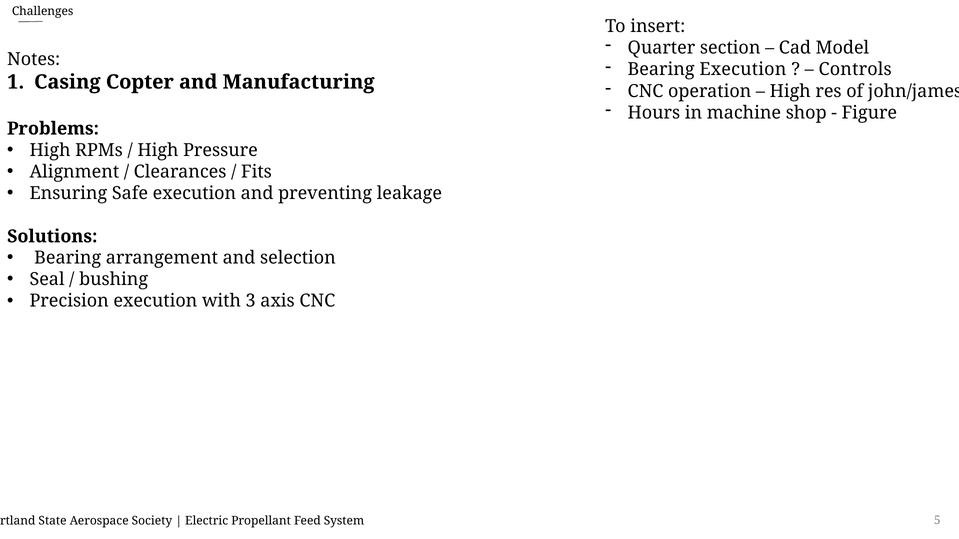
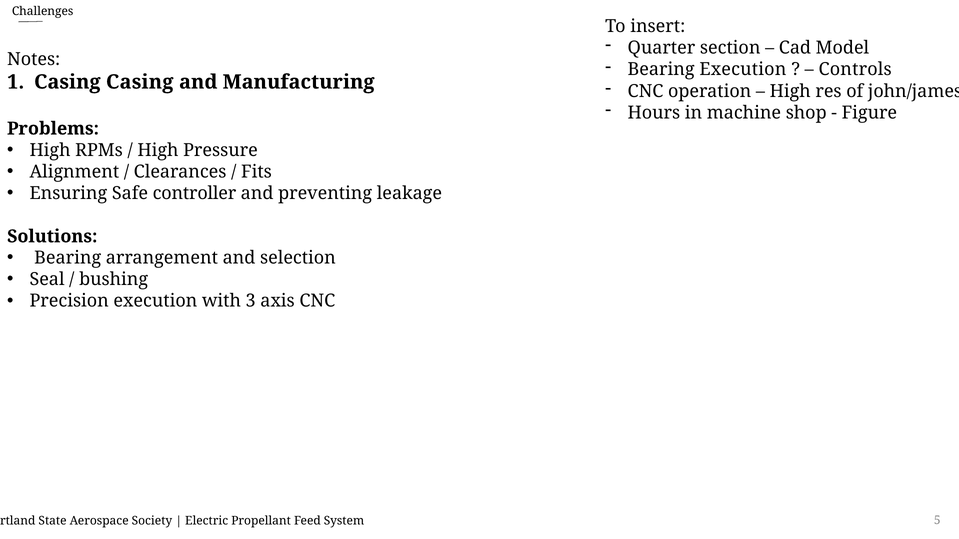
Casing Copter: Copter -> Casing
Safe execution: execution -> controller
